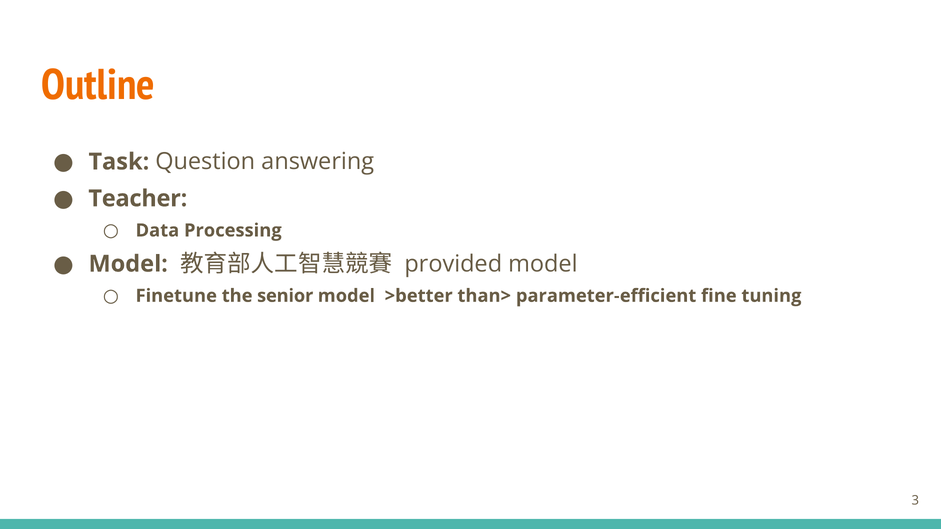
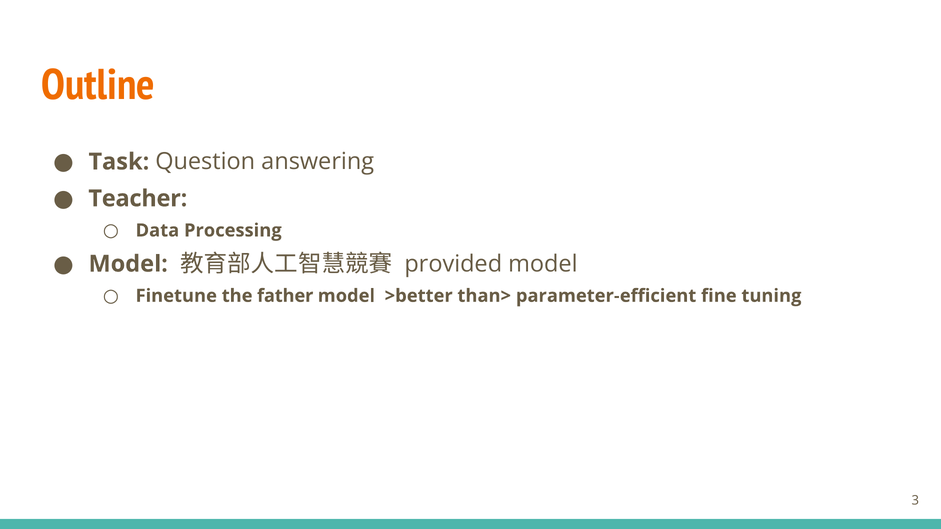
senior: senior -> father
